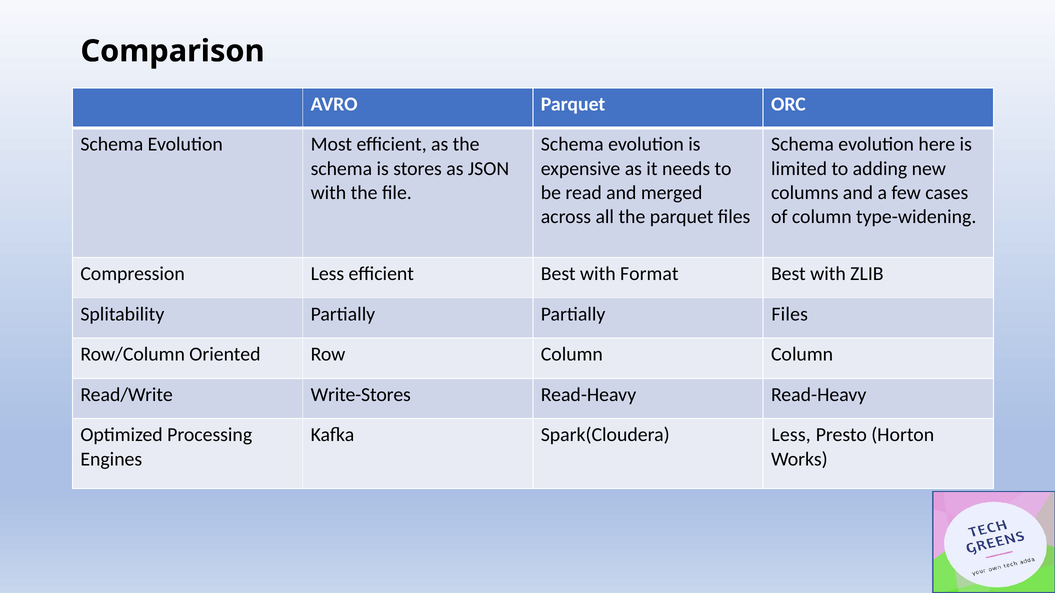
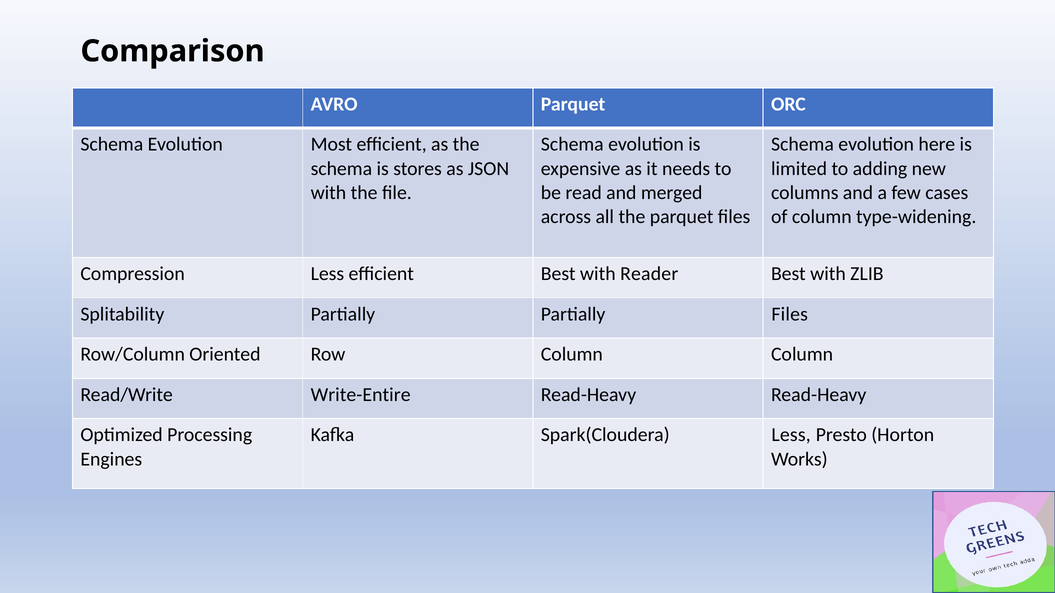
Format: Format -> Reader
Write-Stores: Write-Stores -> Write-Entire
